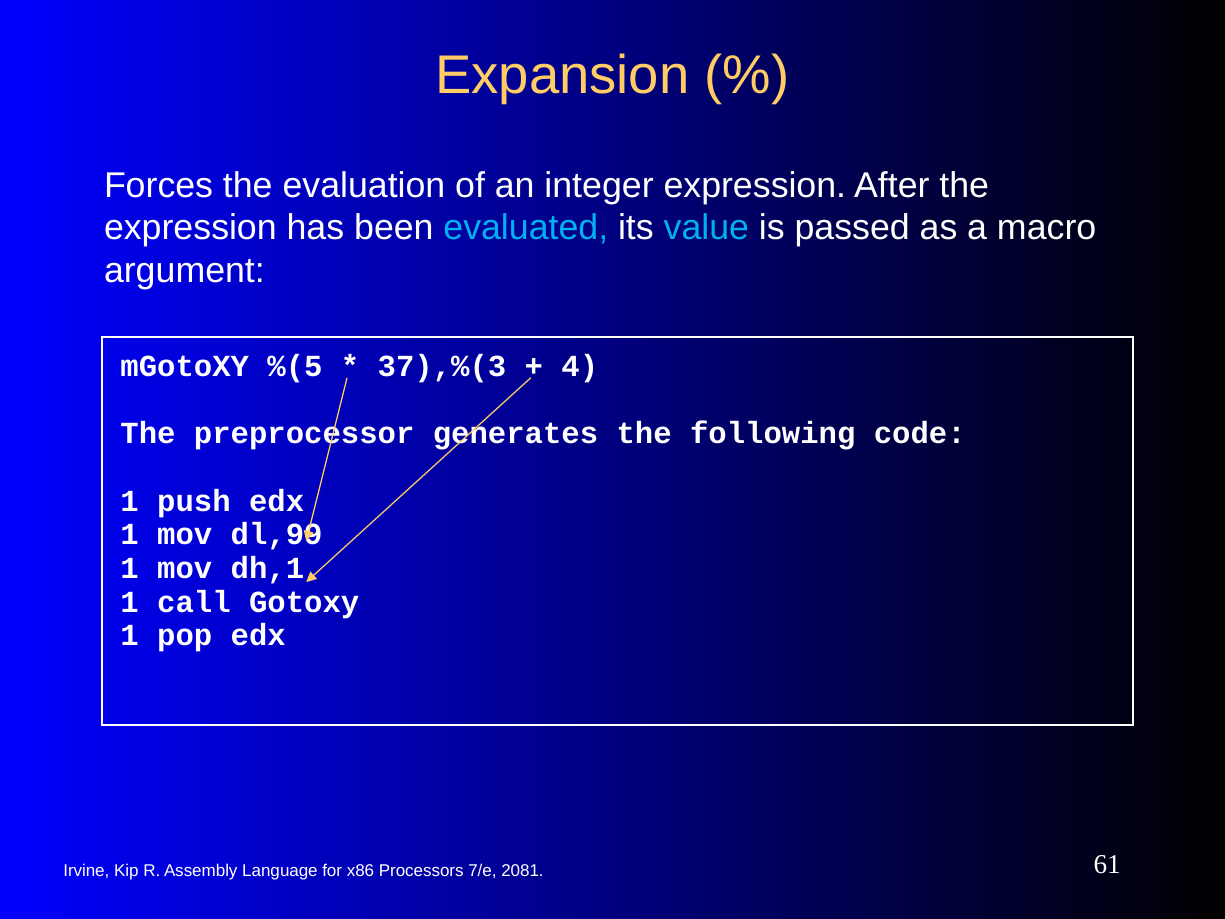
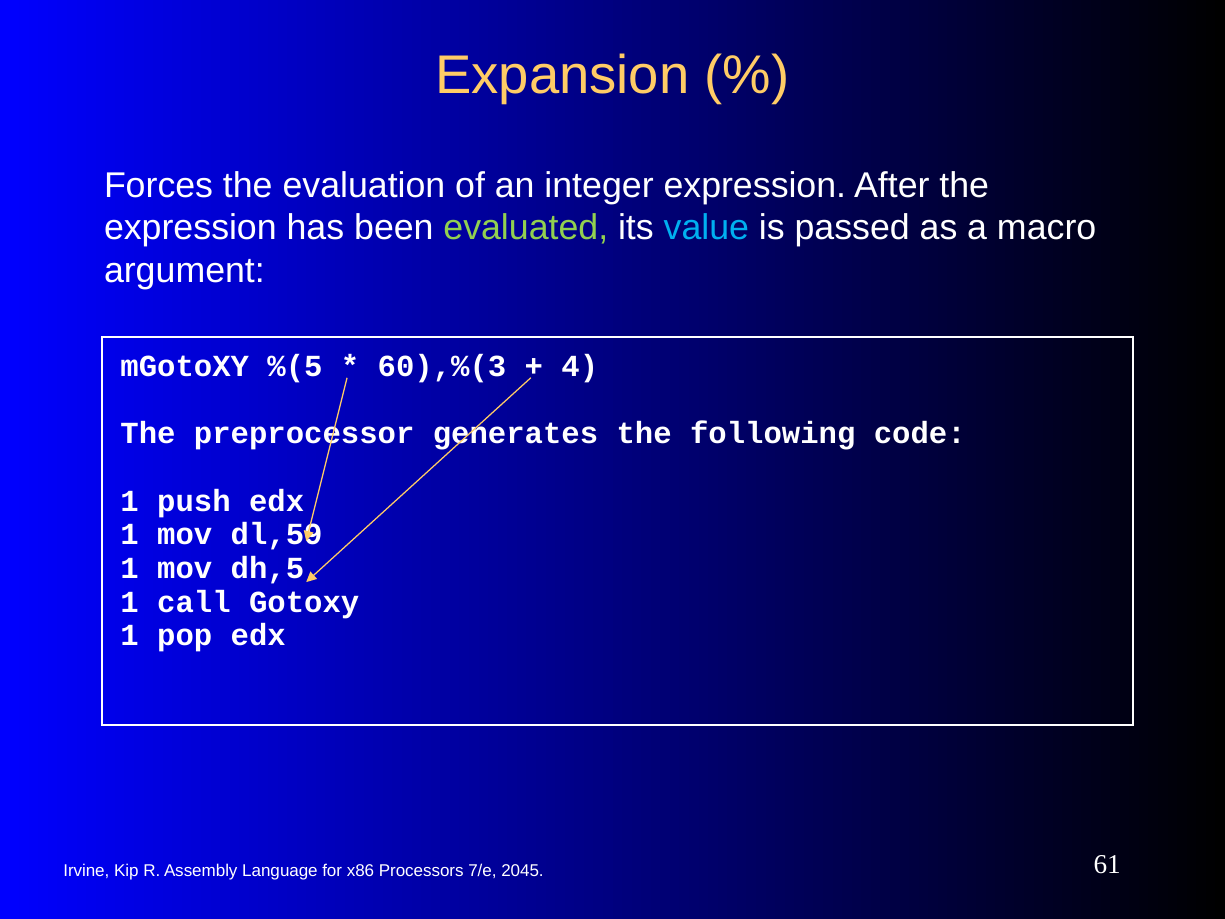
evaluated colour: light blue -> light green
37),%(3: 37),%(3 -> 60),%(3
dl,99: dl,99 -> dl,59
dh,1: dh,1 -> dh,5
2081: 2081 -> 2045
